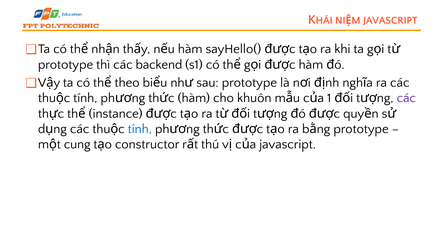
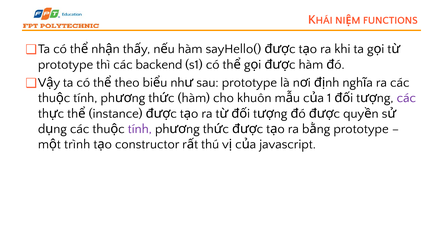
JAVASCRIPT at (390, 21): JAVASCRIPT -> FUNCTIONS
tính at (140, 129) colour: blue -> purple
cung: cung -> trình
